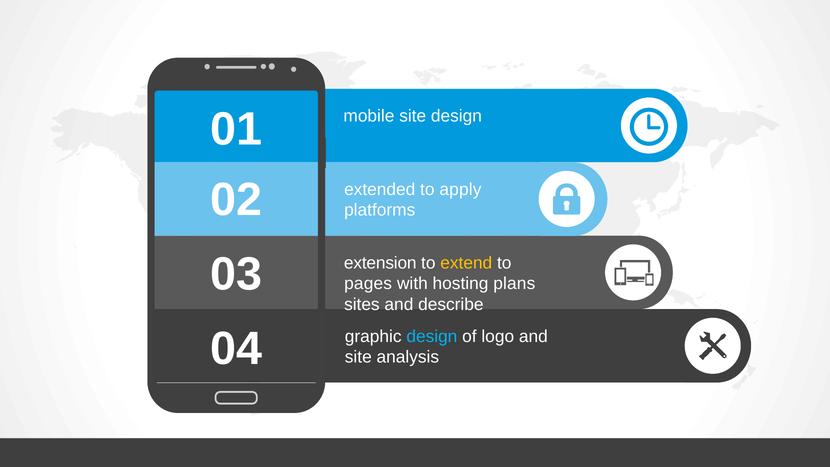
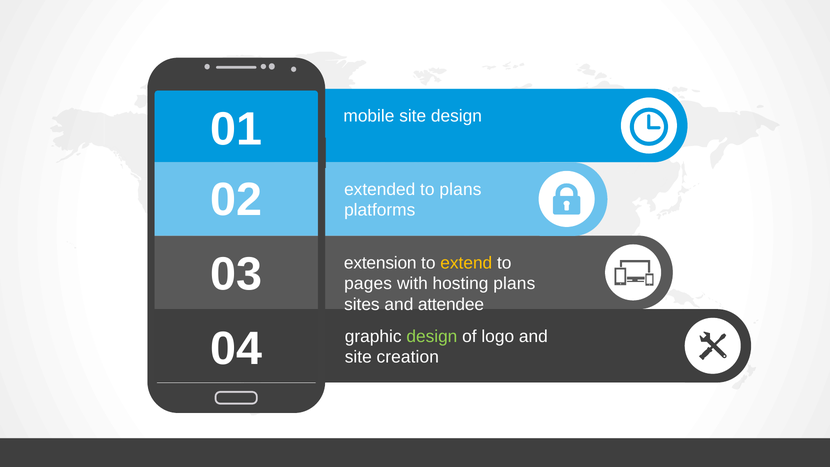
to apply: apply -> plans
describe: describe -> attendee
design at (432, 336) colour: light blue -> light green
analysis: analysis -> creation
